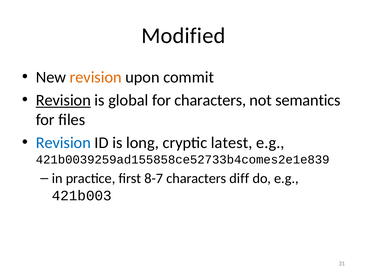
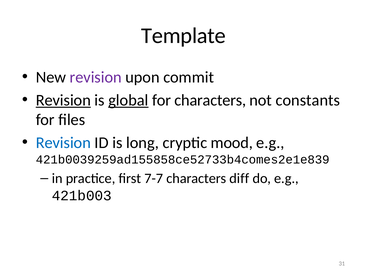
Modified: Modified -> Template
revision at (96, 77) colour: orange -> purple
global underline: none -> present
semantics: semantics -> constants
latest: latest -> mood
8-7: 8-7 -> 7-7
